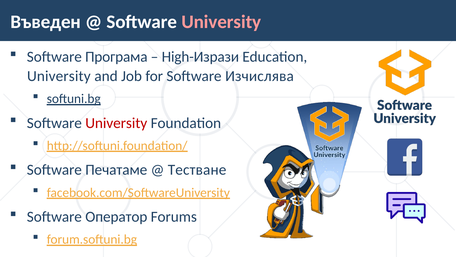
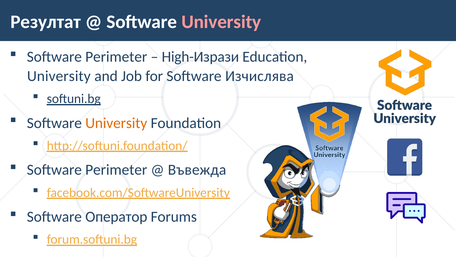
Въведен: Въведен -> Резултат
Програма at (116, 57): Програма -> Perimeter
University at (116, 123) colour: red -> orange
Печатаме at (116, 170): Печатаме -> Perimeter
Тестване: Тестване -> Въвежда
